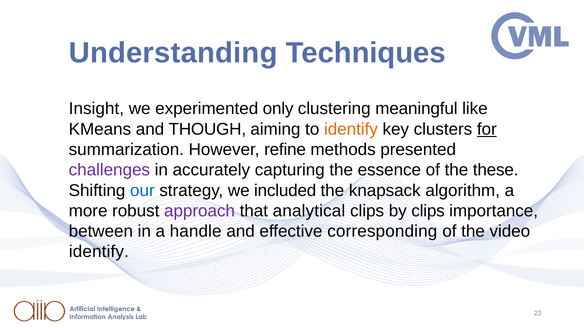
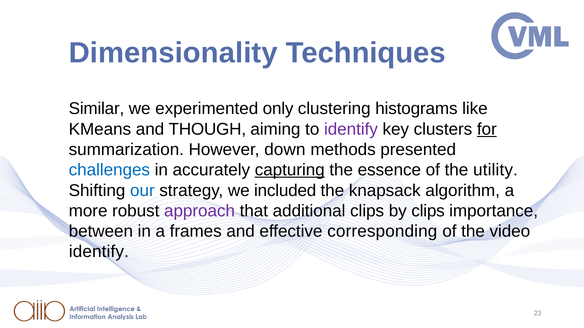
Understanding: Understanding -> Dimensionality
Insight: Insight -> Similar
meaningful: meaningful -> histograms
identify at (351, 129) colour: orange -> purple
refine: refine -> down
challenges colour: purple -> blue
capturing underline: none -> present
these: these -> utility
analytical: analytical -> additional
handle: handle -> frames
